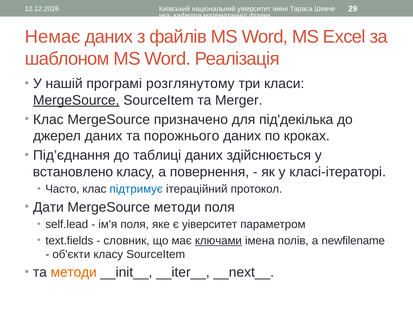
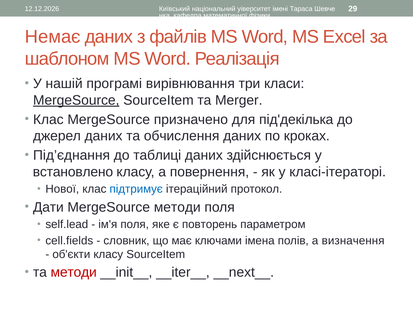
розглянутому: розглянутому -> вирівнювання
порожнього: порожнього -> обчислення
Часто: Часто -> Нової
є уіверситет: уіверситет -> повторень
text.fields: text.fields -> cell.fields
ключами underline: present -> none
newfilename: newfilename -> визначення
методи at (74, 272) colour: orange -> red
